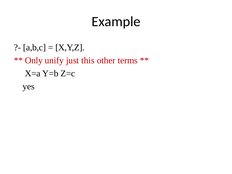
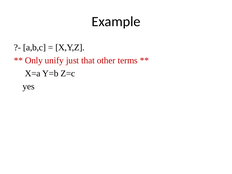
this: this -> that
